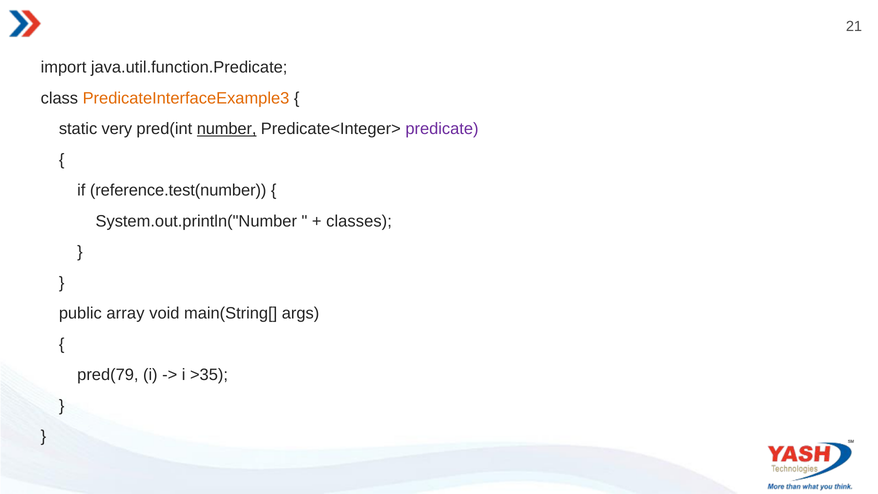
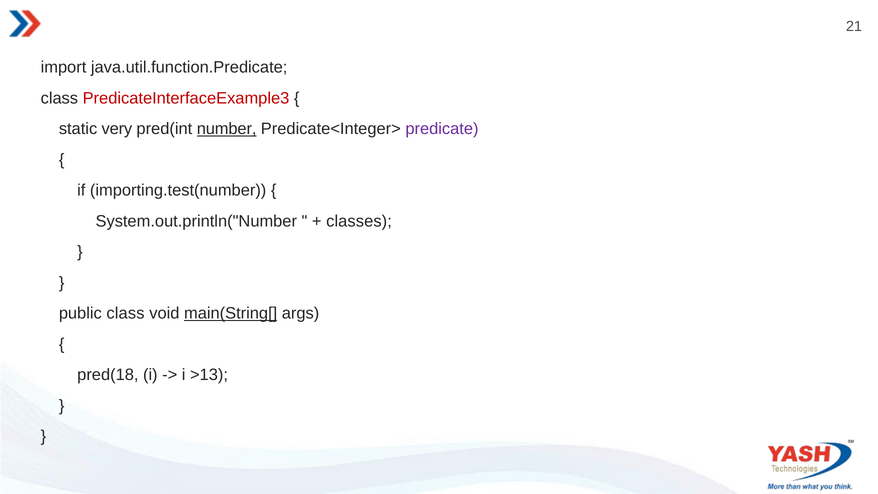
PredicateInterfaceExample3 colour: orange -> red
reference.test(number: reference.test(number -> importing.test(number
public array: array -> class
main(String[ underline: none -> present
pred(79: pred(79 -> pred(18
>35: >35 -> >13
